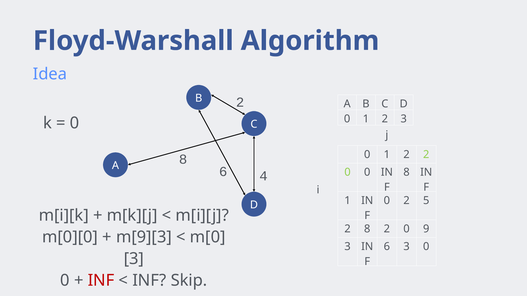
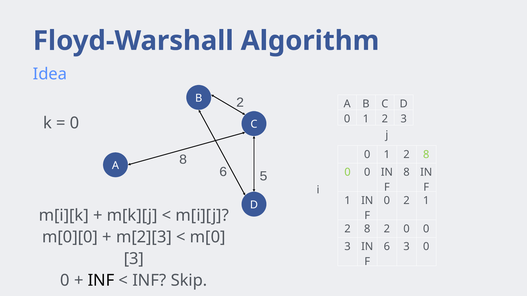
0 1 2 2: 2 -> 8
4: 4 -> 5
2 5: 5 -> 1
2 0 9: 9 -> 0
m[9][3: m[9][3 -> m[2][3
INF at (101, 281) colour: red -> black
